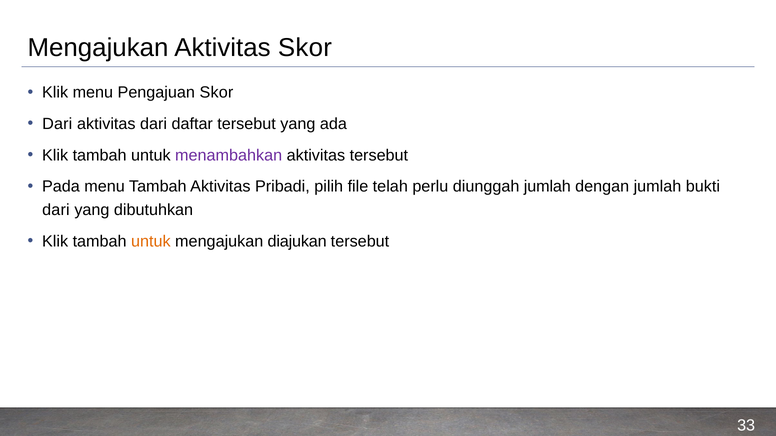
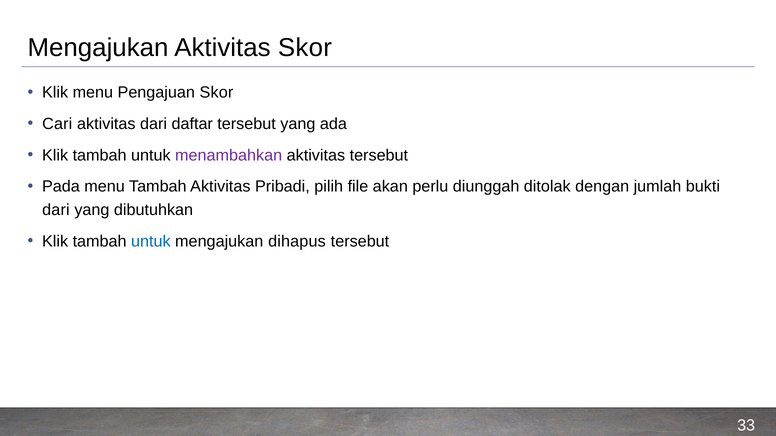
Dari at (57, 124): Dari -> Cari
telah: telah -> akan
diunggah jumlah: jumlah -> ditolak
untuk at (151, 242) colour: orange -> blue
diajukan: diajukan -> dihapus
